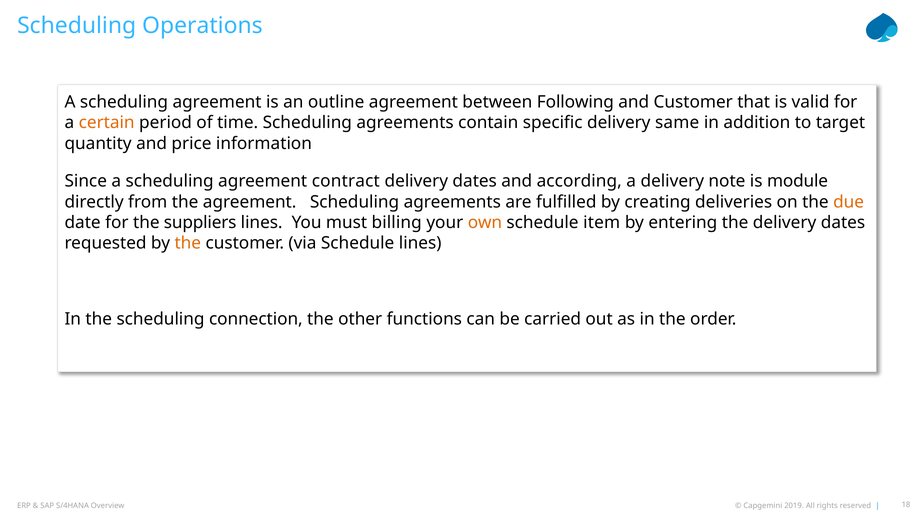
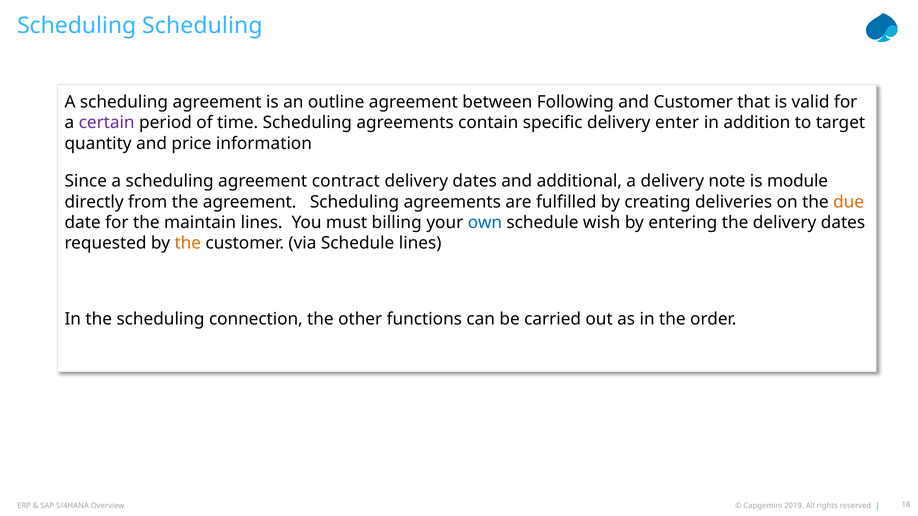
Scheduling Operations: Operations -> Scheduling
certain colour: orange -> purple
same: same -> enter
according: according -> additional
suppliers: suppliers -> maintain
own colour: orange -> blue
item: item -> wish
